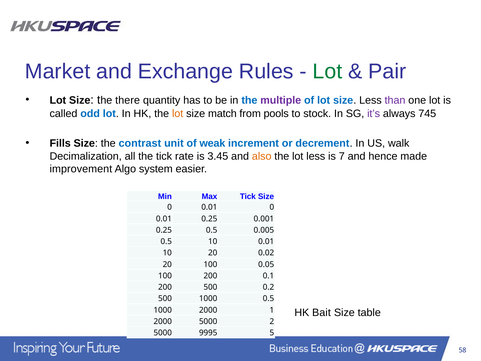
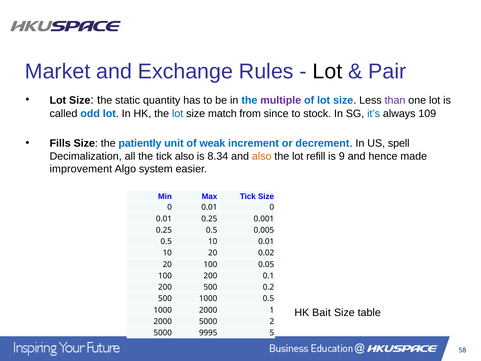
Lot at (327, 71) colour: green -> black
there: there -> static
lot at (178, 113) colour: orange -> blue
pools: pools -> since
it’s colour: purple -> blue
745: 745 -> 109
contrast: contrast -> patiently
walk: walk -> spell
tick rate: rate -> also
3.45: 3.45 -> 8.34
lot less: less -> refill
7: 7 -> 9
